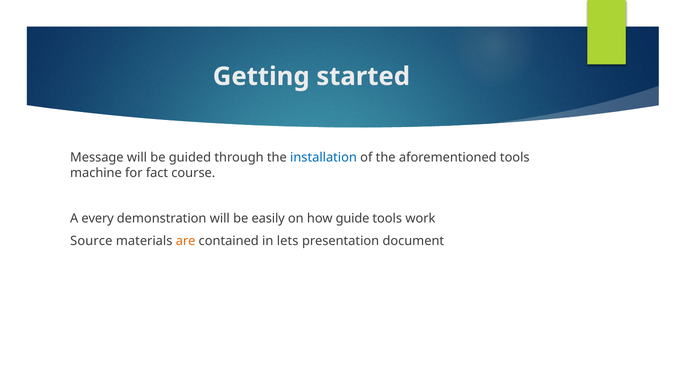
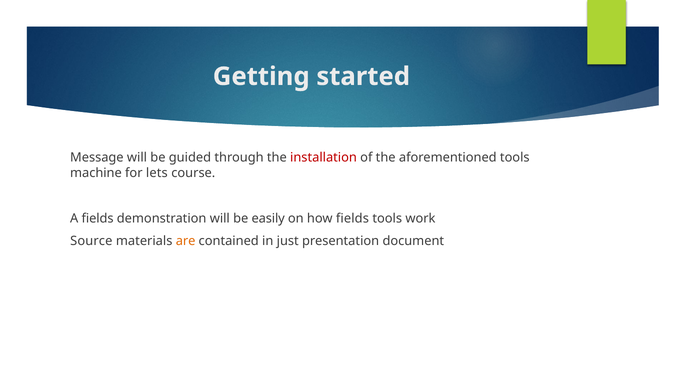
installation colour: blue -> red
fact: fact -> lets
A every: every -> fields
how guide: guide -> fields
lets: lets -> just
